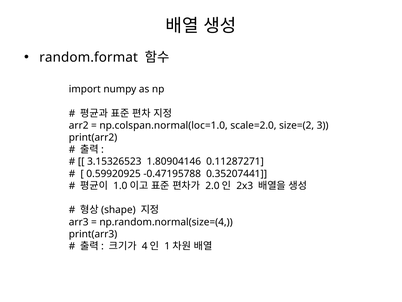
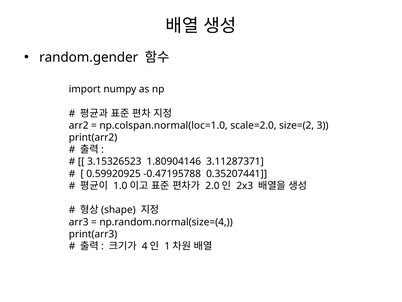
random.format: random.format -> random.gender
0.11287271: 0.11287271 -> 3.11287371
